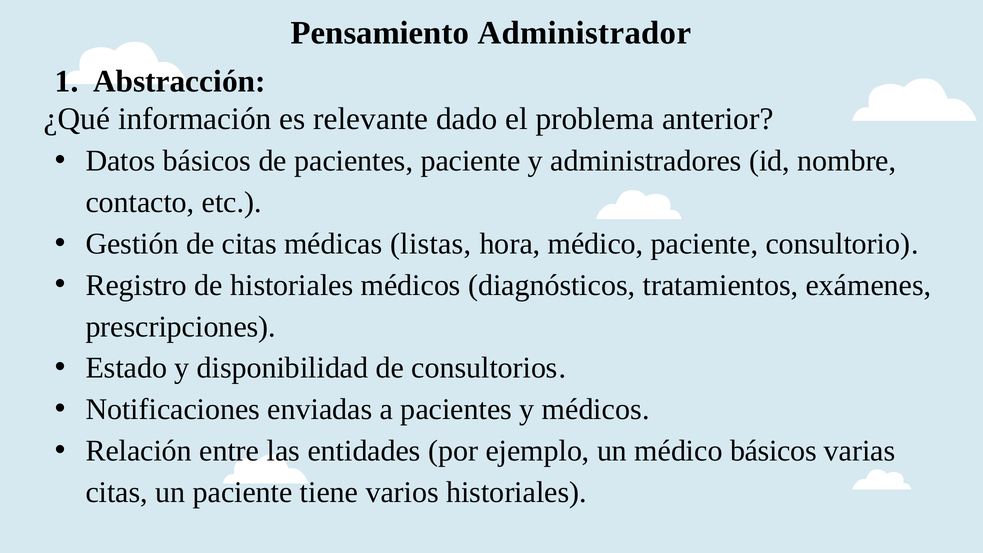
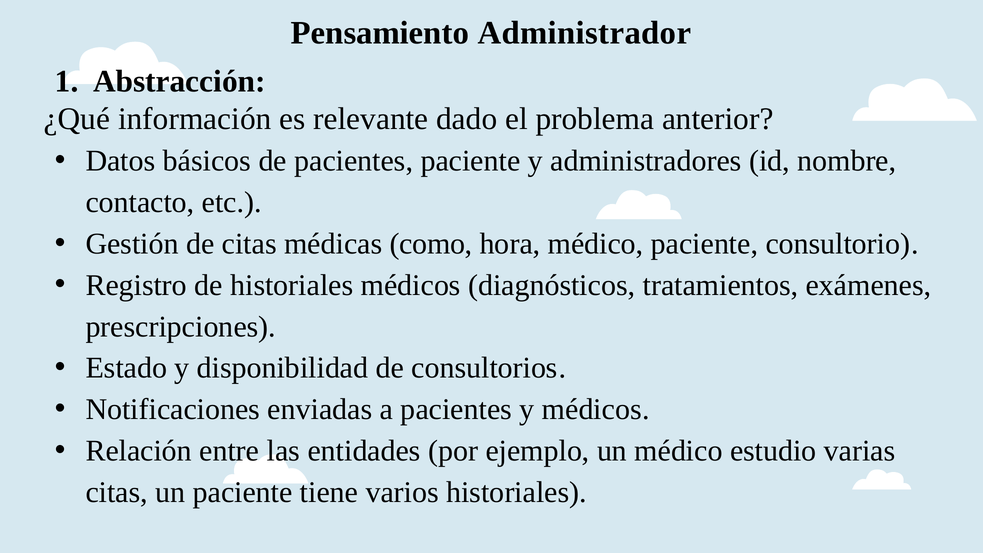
listas: listas -> como
médico básicos: básicos -> estudio
